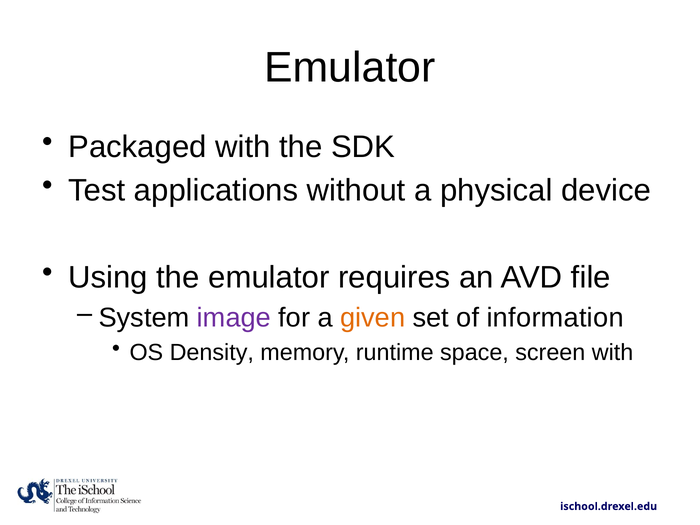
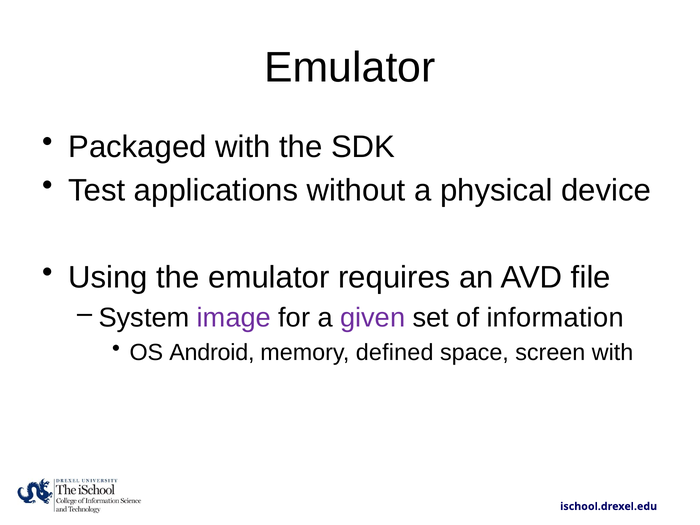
given colour: orange -> purple
Density: Density -> Android
runtime: runtime -> defined
